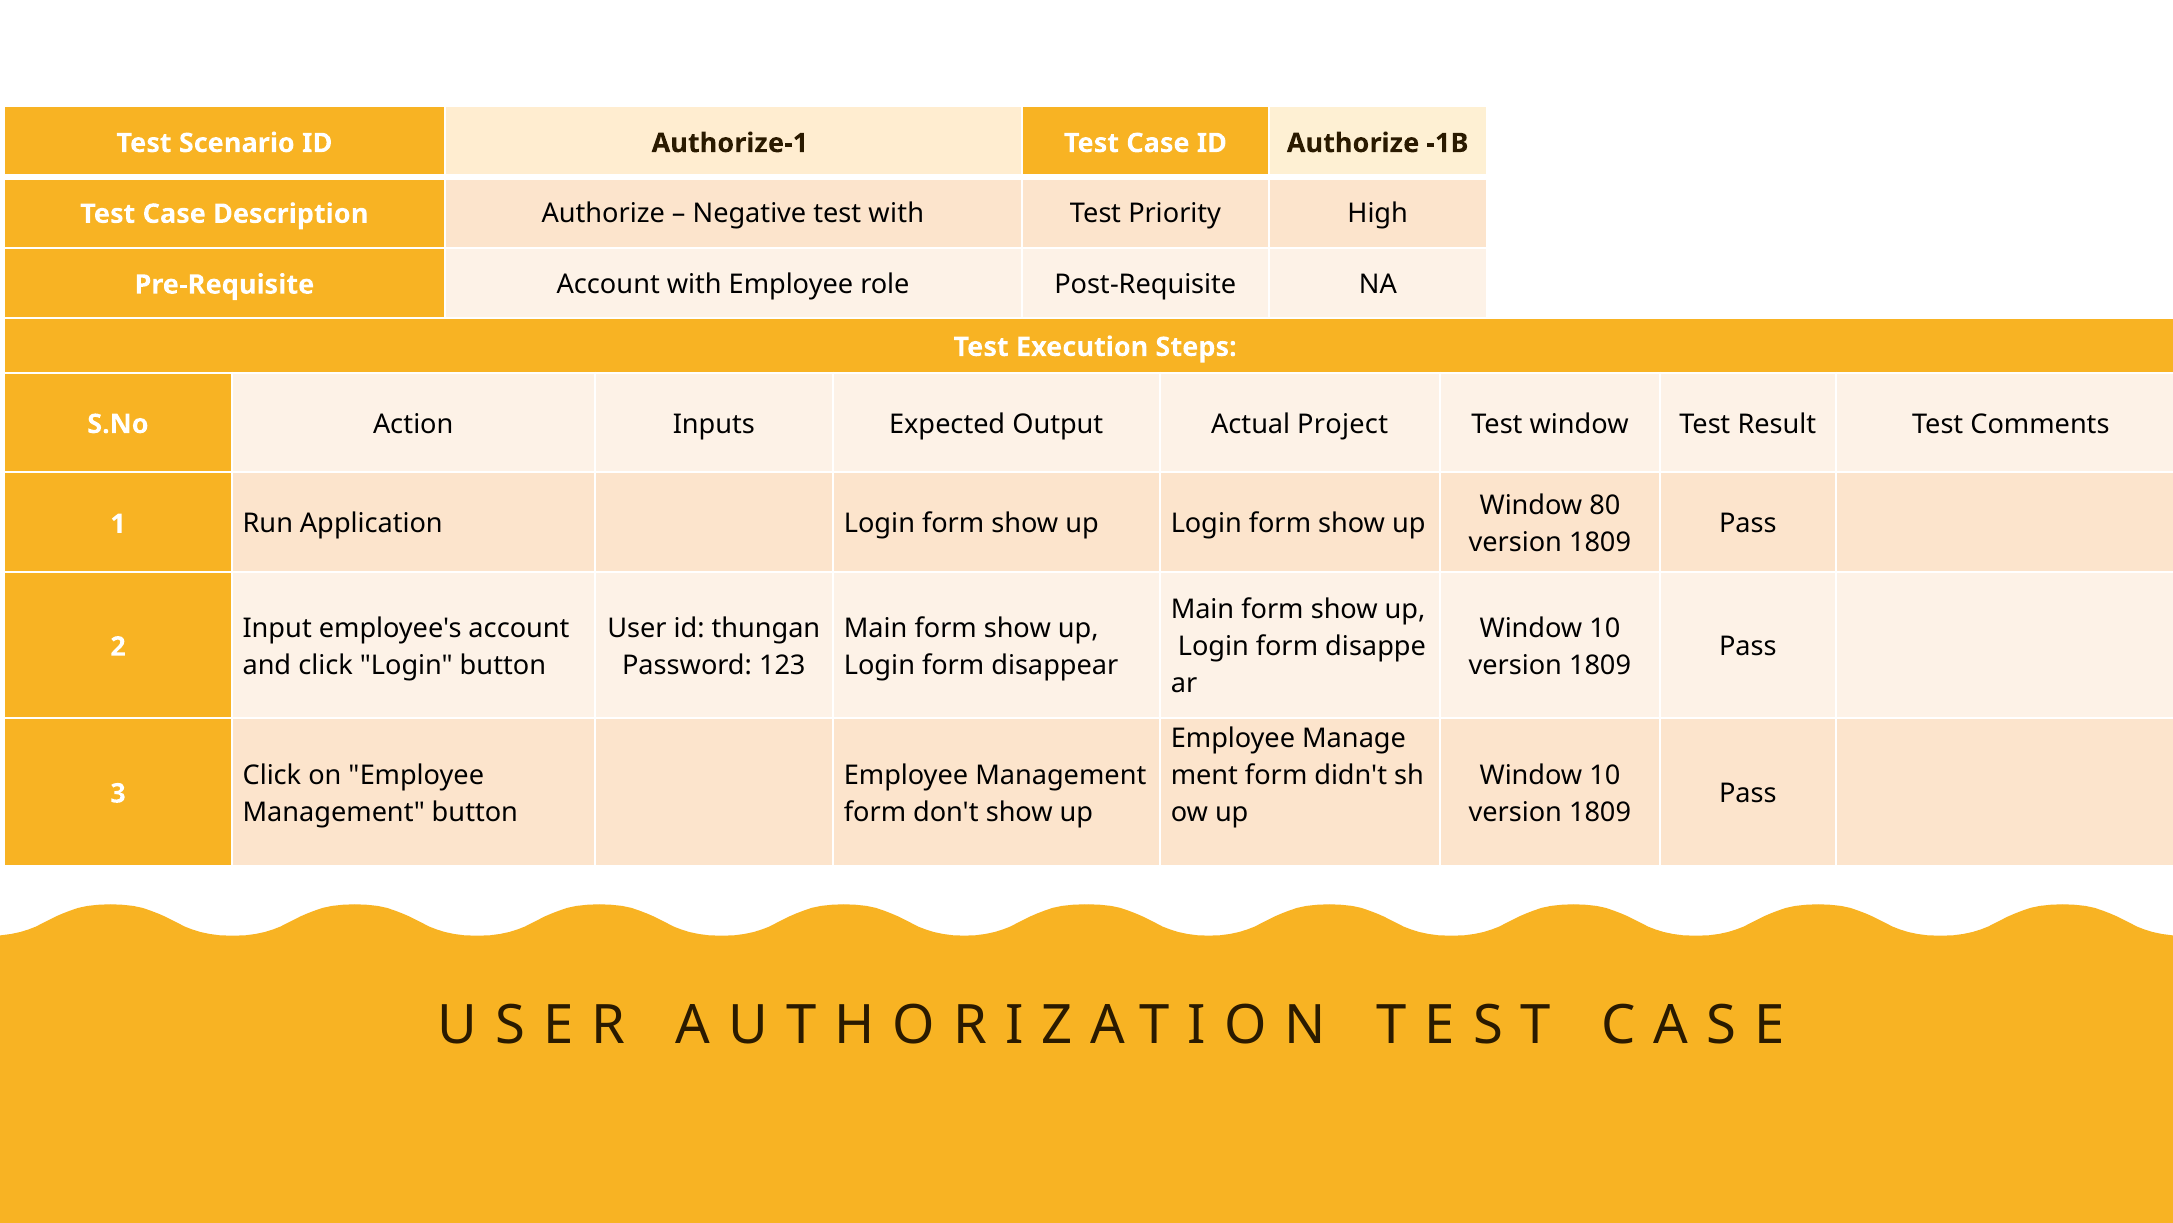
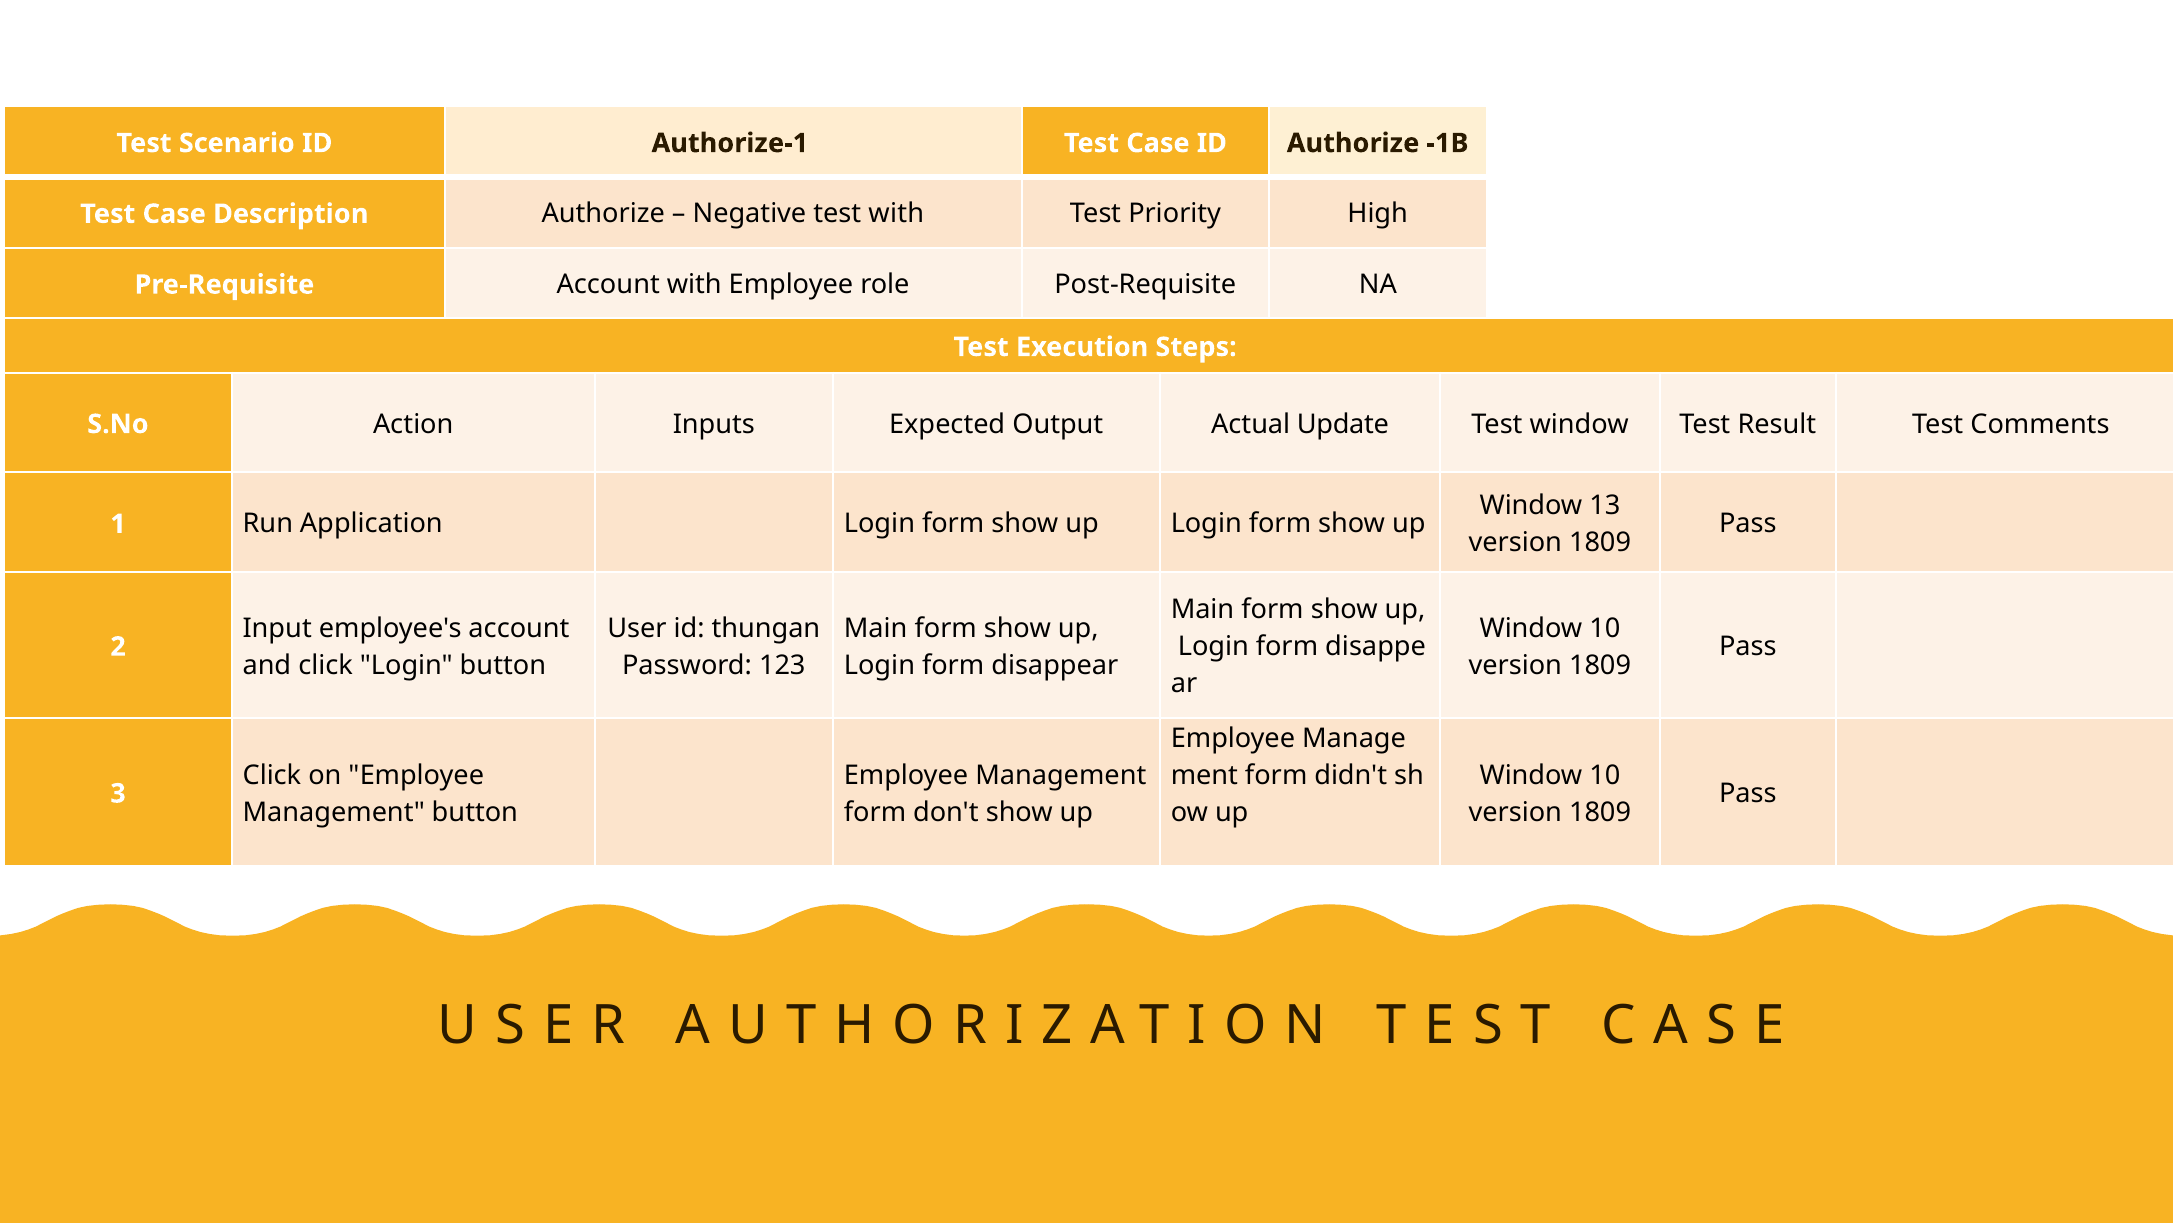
Project: Project -> Update
80: 80 -> 13
